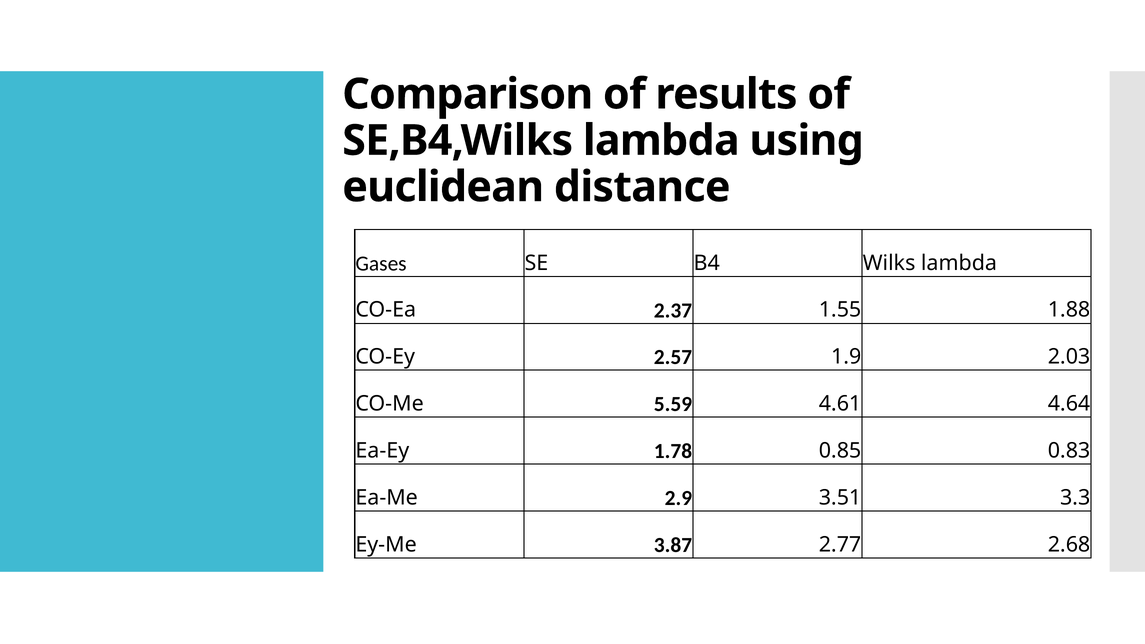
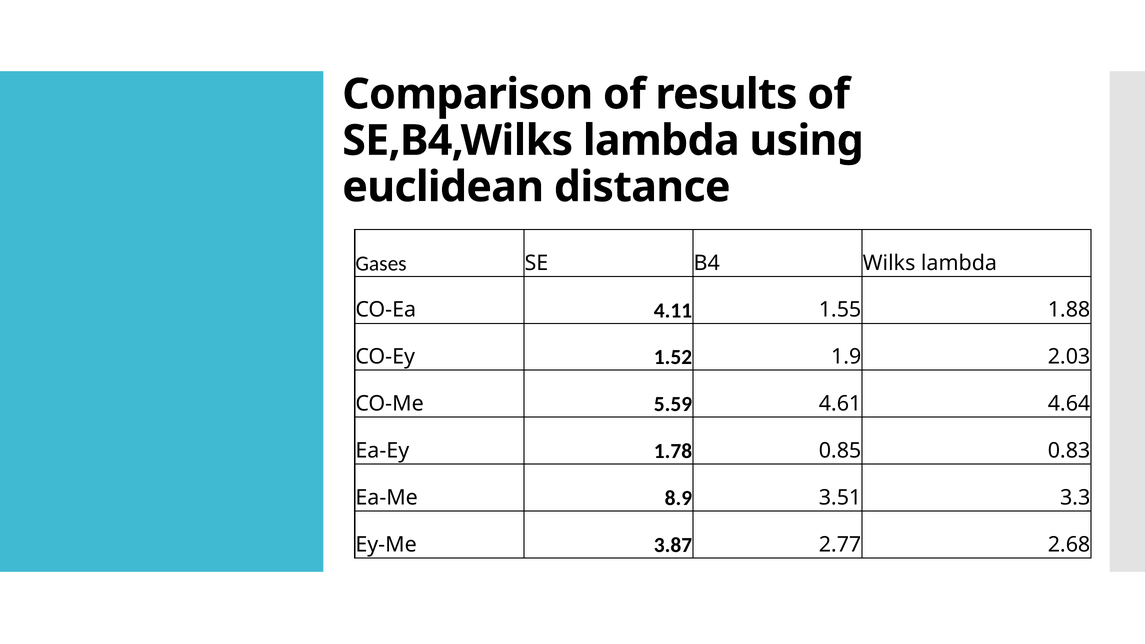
2.37: 2.37 -> 4.11
2.57: 2.57 -> 1.52
2.9: 2.9 -> 8.9
